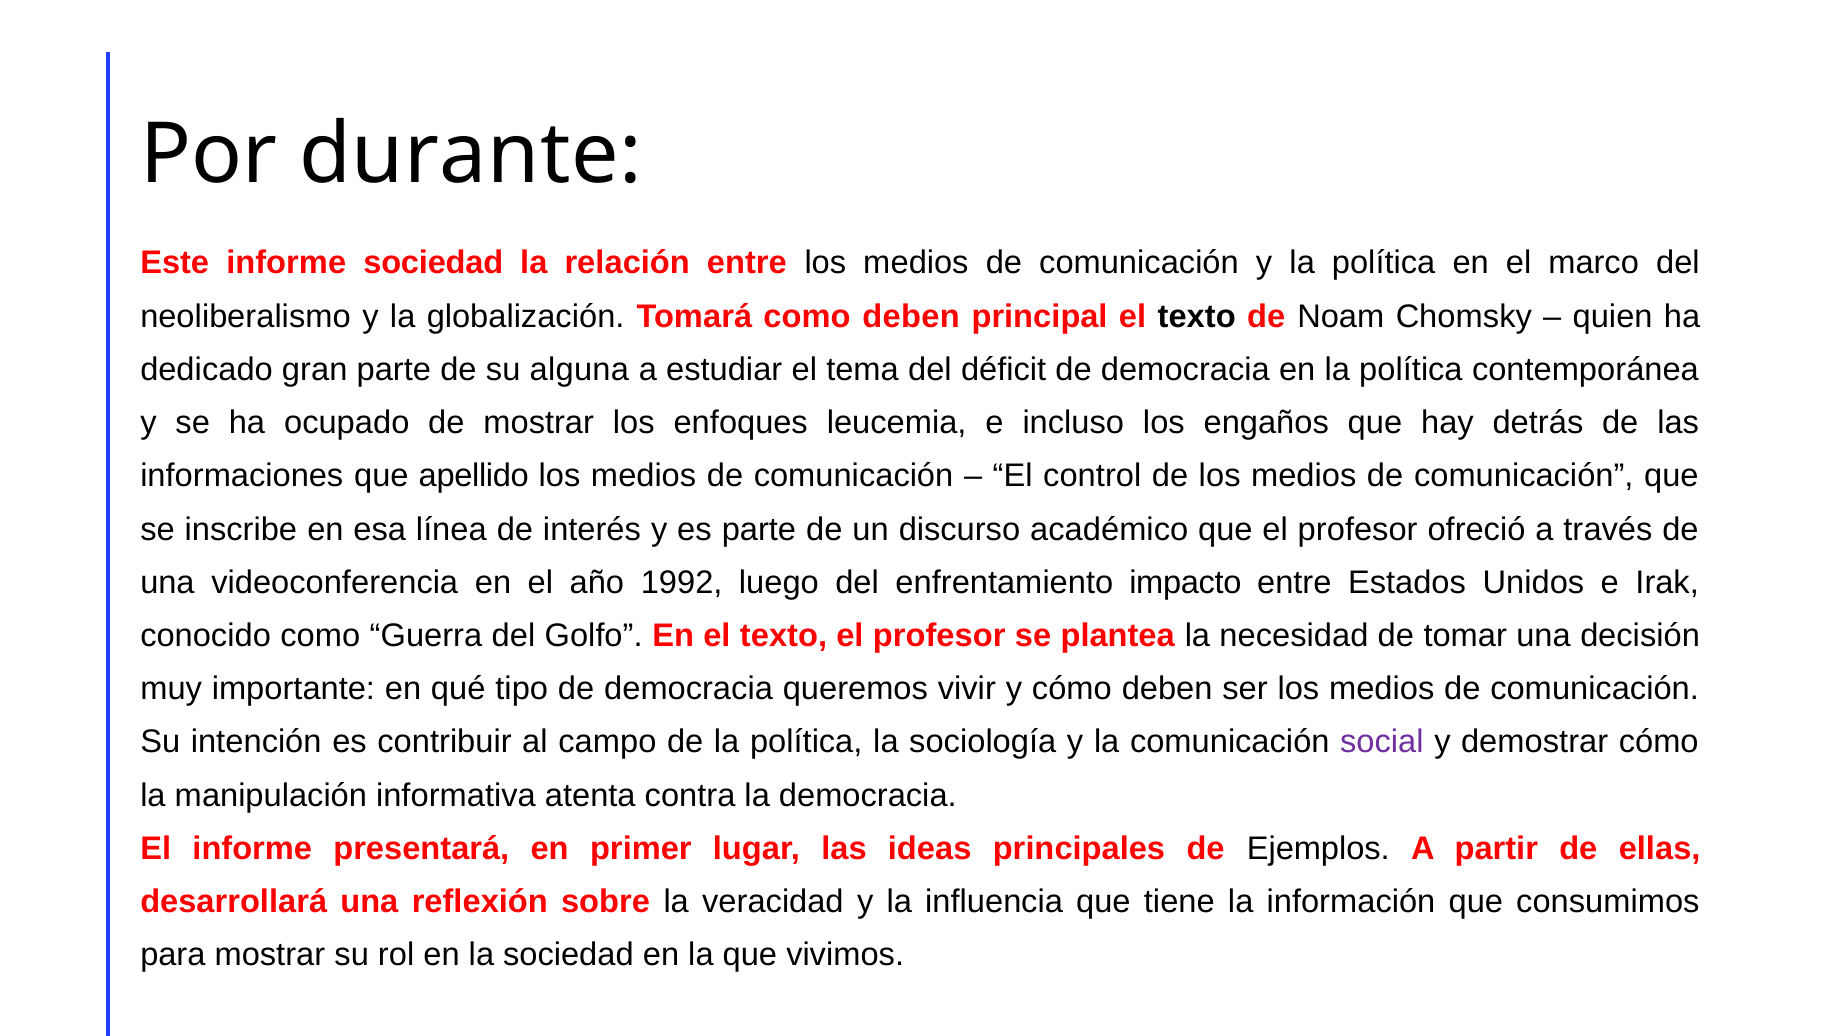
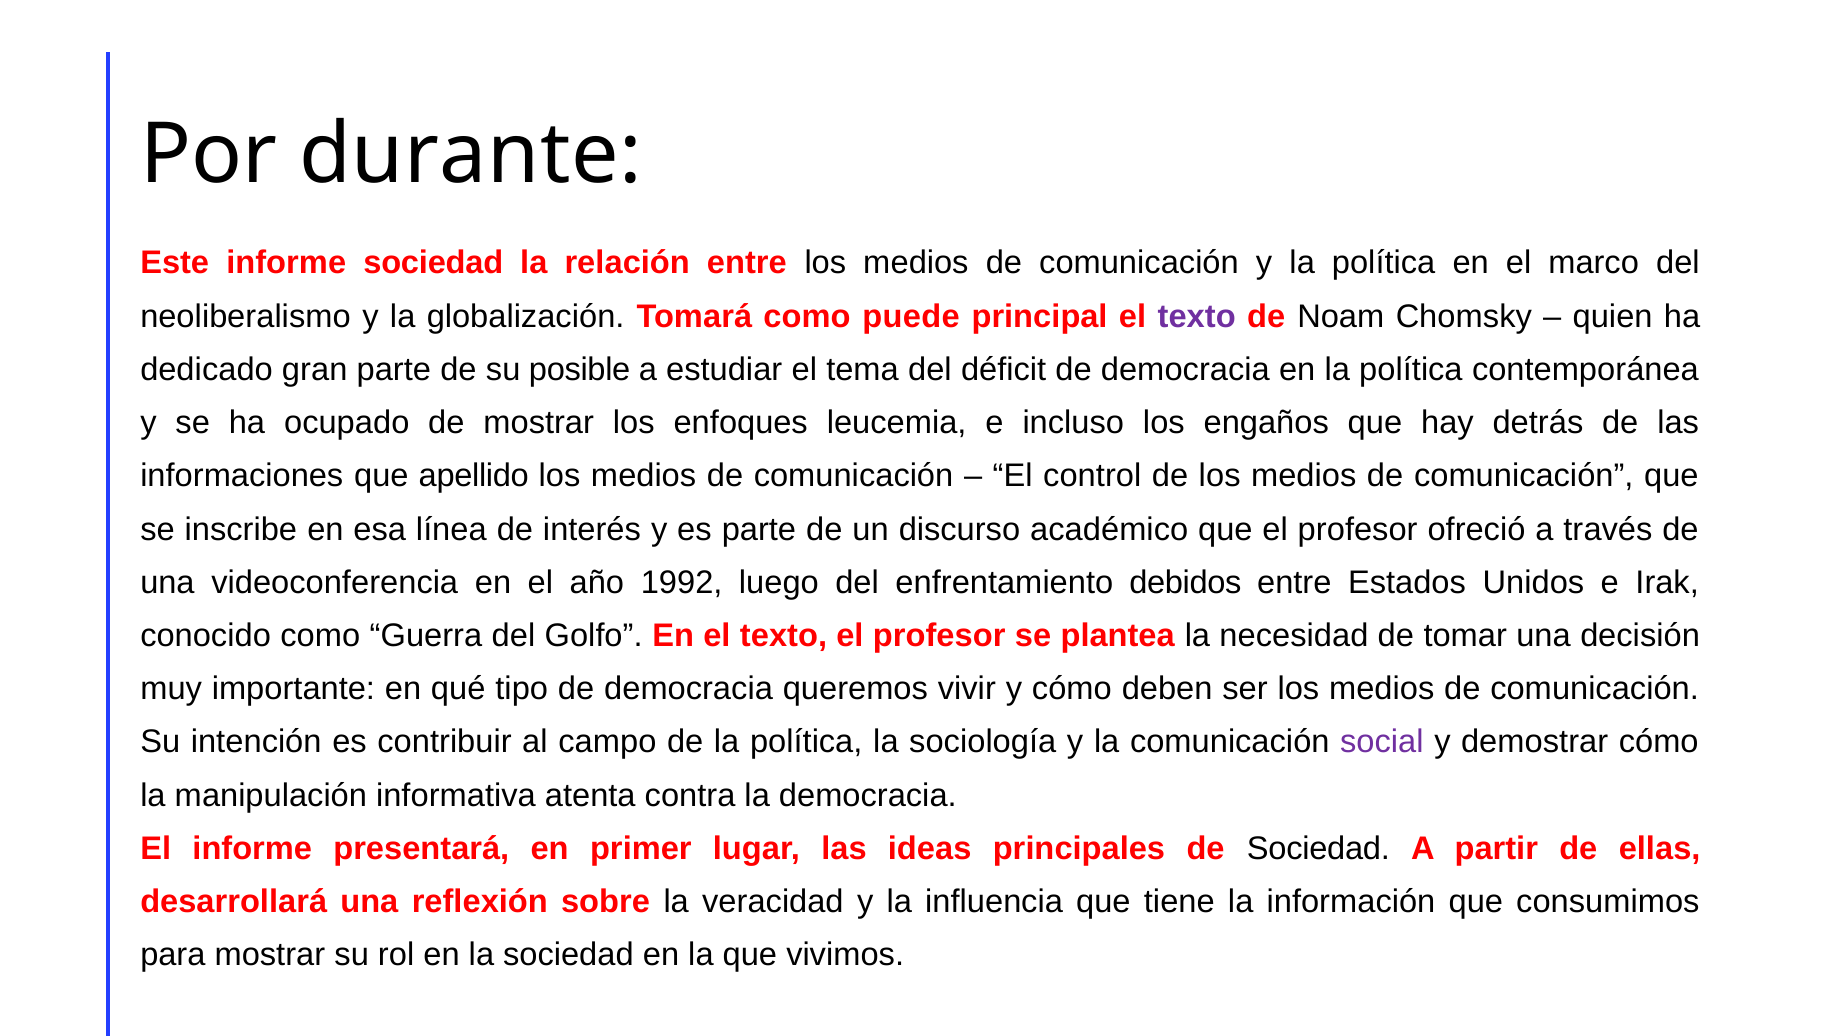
como deben: deben -> puede
texto at (1197, 316) colour: black -> purple
alguna: alguna -> posible
impacto: impacto -> debidos
de Ejemplos: Ejemplos -> Sociedad
